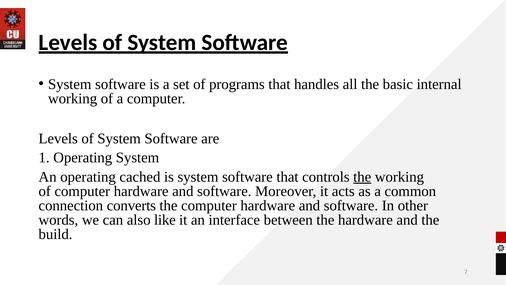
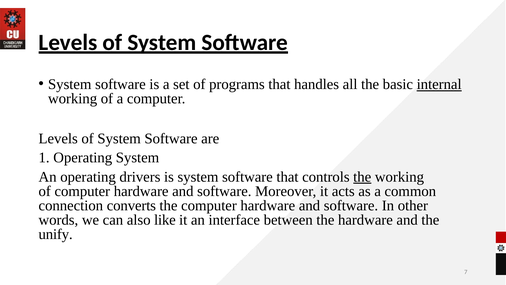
internal underline: none -> present
cached: cached -> drivers
build: build -> unify
